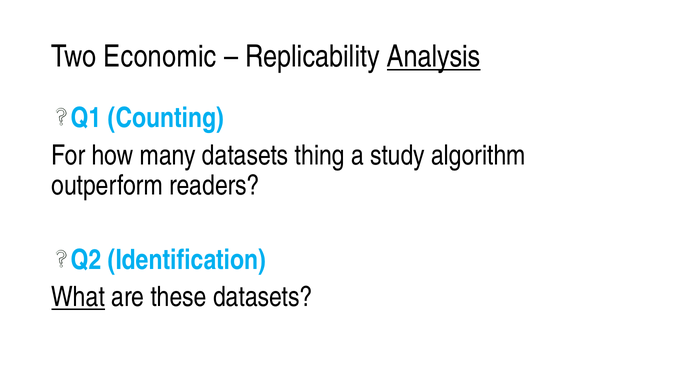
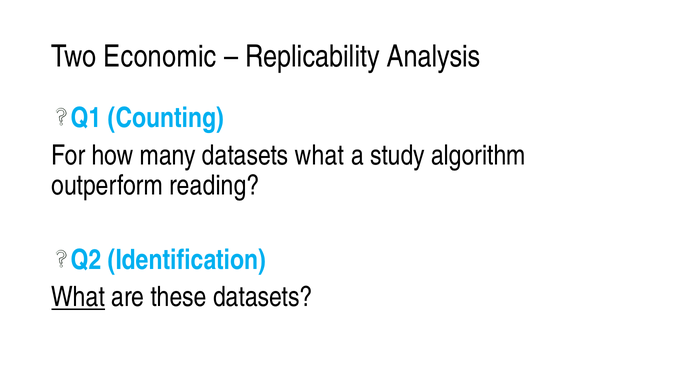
Analysis underline: present -> none
datasets thing: thing -> what
readers: readers -> reading
